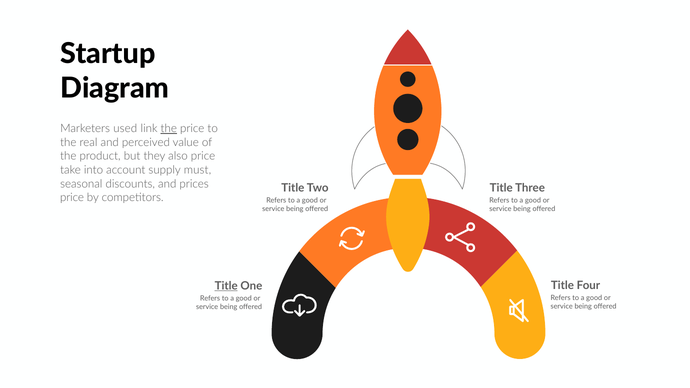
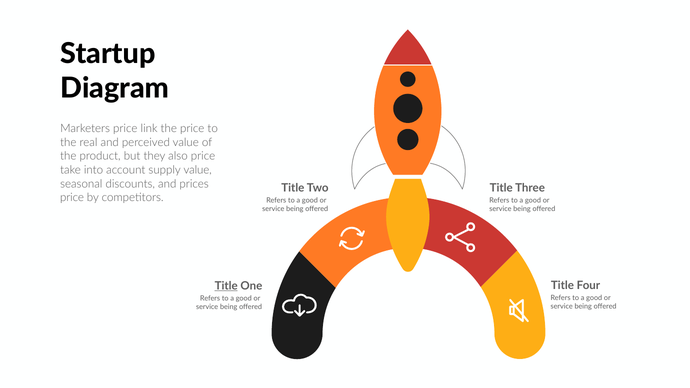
Marketers used: used -> price
the at (169, 129) underline: present -> none
supply must: must -> value
